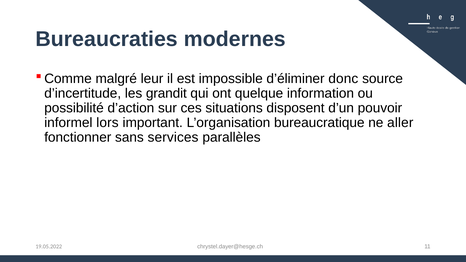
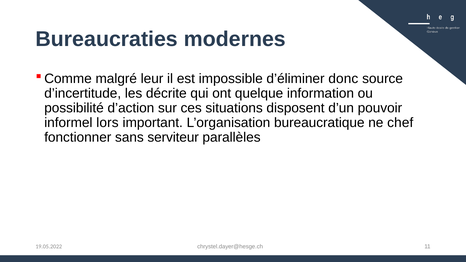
grandit: grandit -> décrite
aller: aller -> chef
services: services -> serviteur
